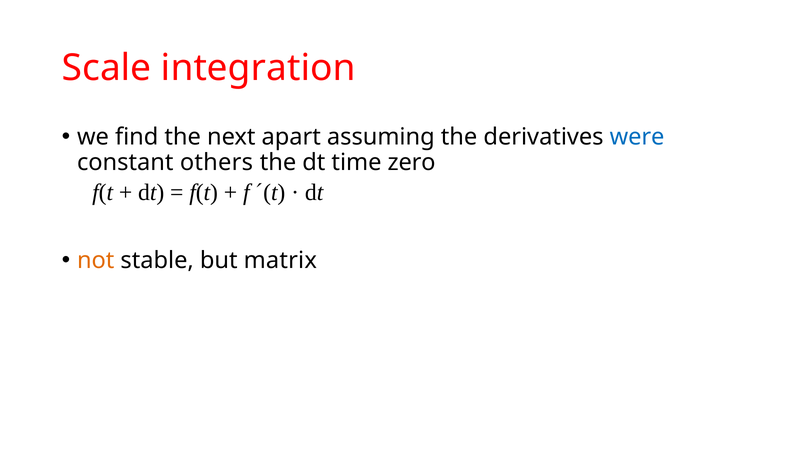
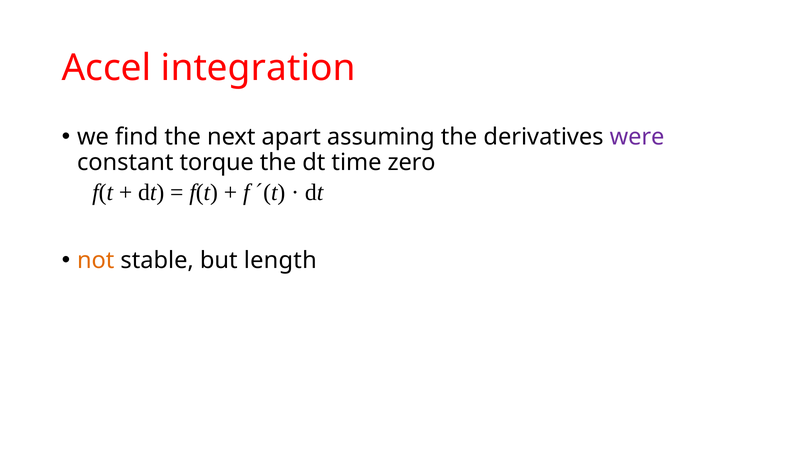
Scale: Scale -> Accel
were colour: blue -> purple
others: others -> torque
matrix: matrix -> length
